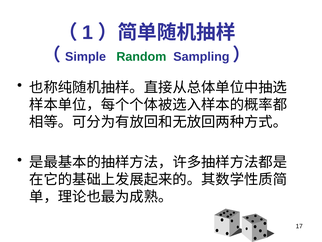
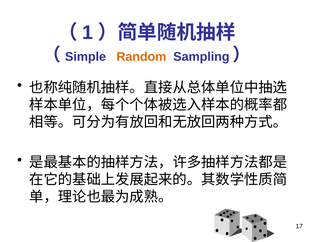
Random colour: green -> orange
